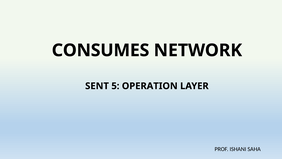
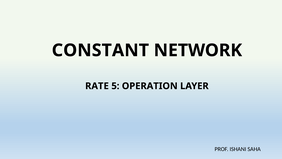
CONSUMES: CONSUMES -> CONSTANT
SENT: SENT -> RATE
